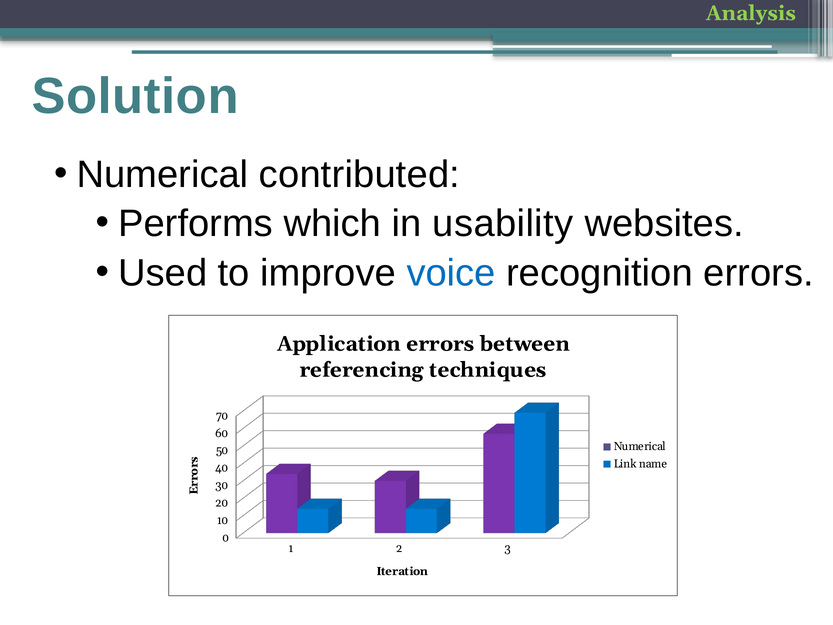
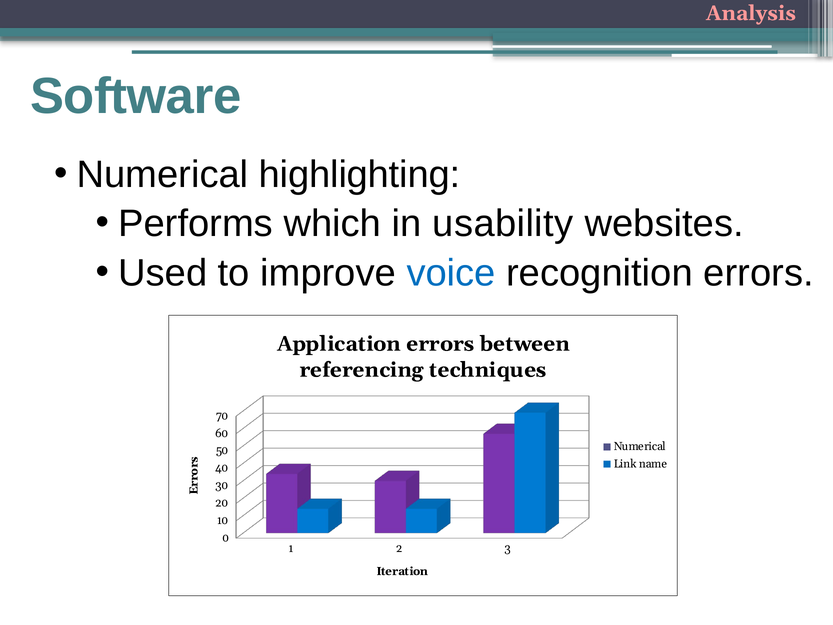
Analysis colour: light green -> pink
Solution: Solution -> Software
contributed: contributed -> highlighting
